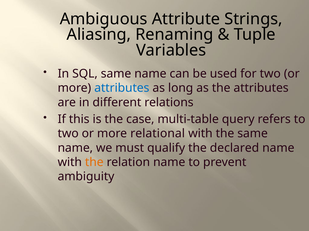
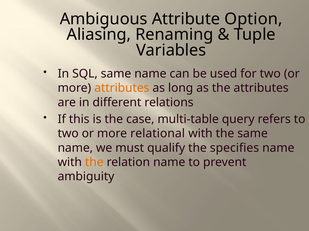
Strings: Strings -> Option
attributes at (122, 88) colour: blue -> orange
declared: declared -> specifies
